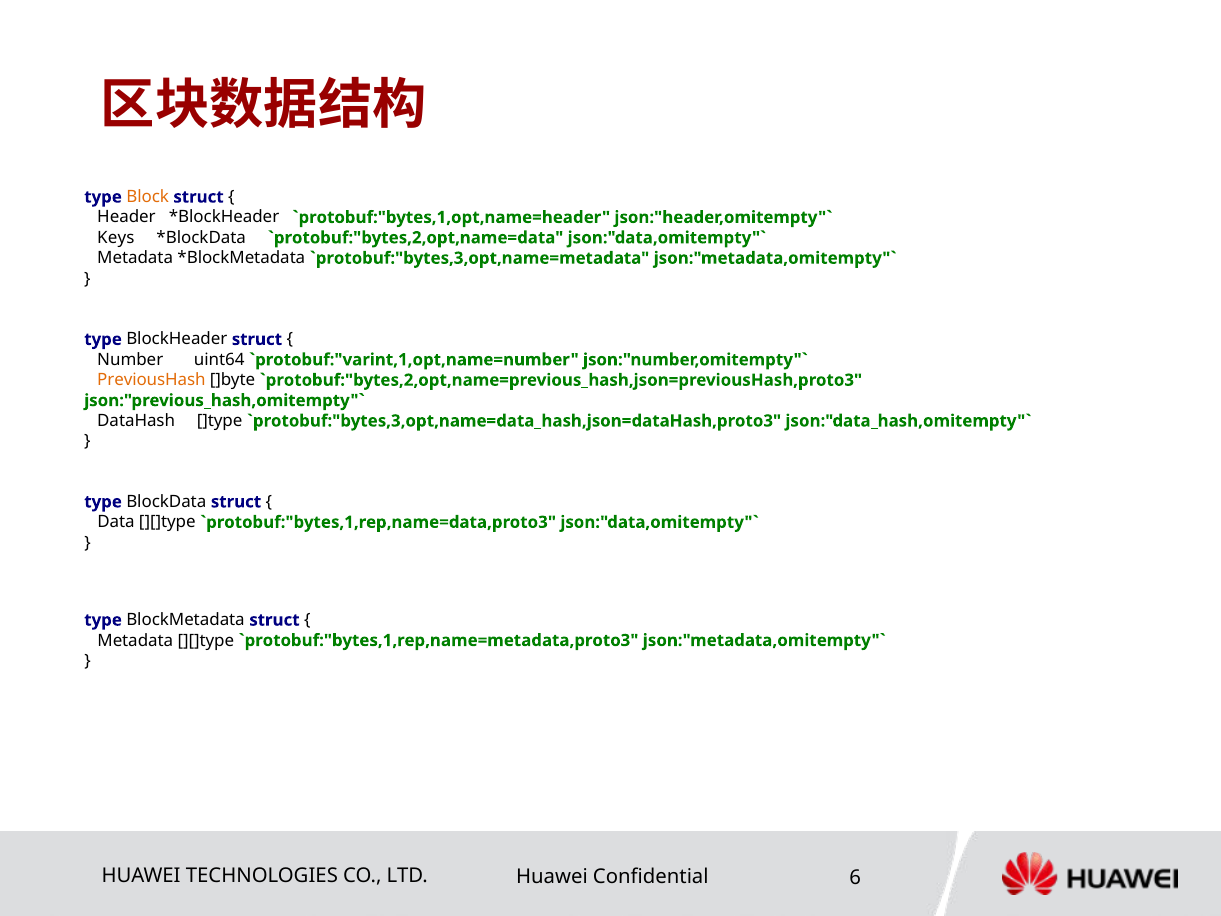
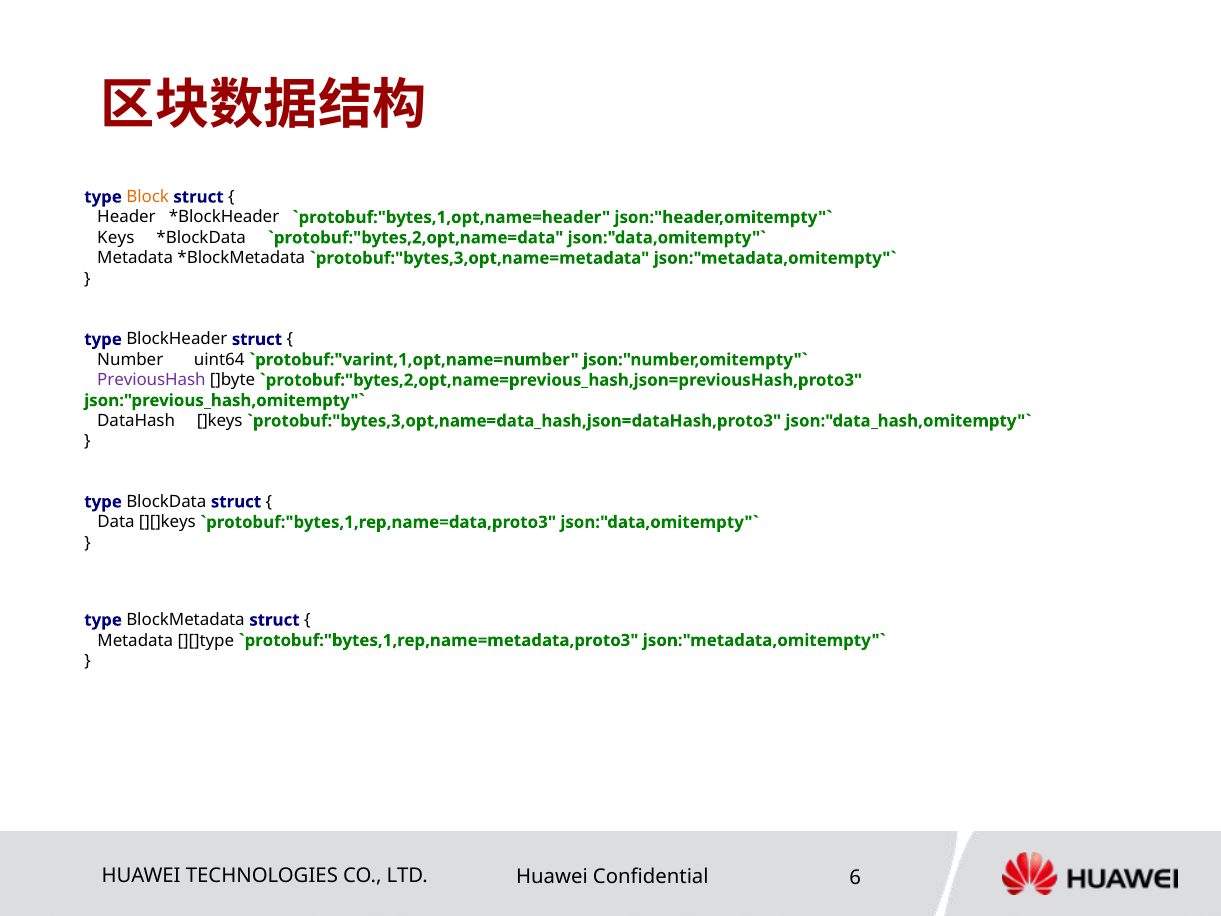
PreviousHash colour: orange -> purple
]type: ]type -> ]keys
Data ][]type: ][]type -> ][]keys
